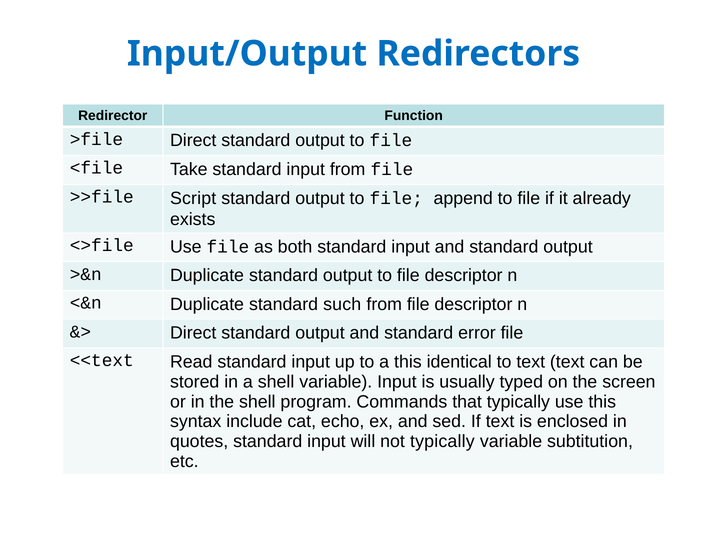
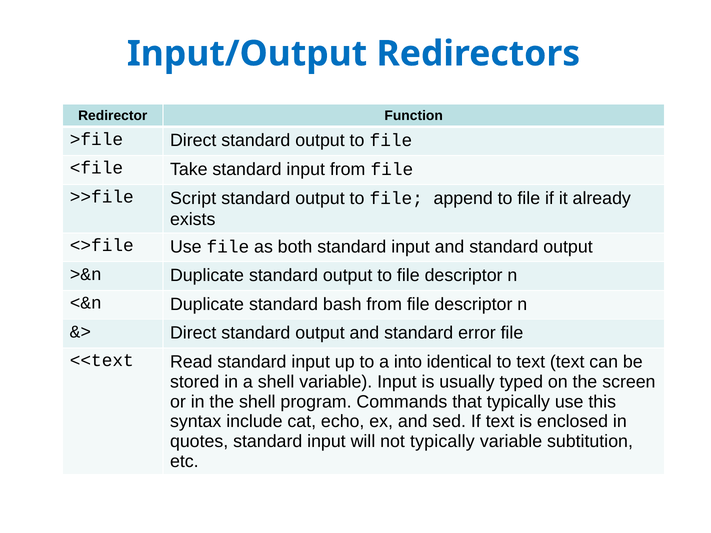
such: such -> bash
a this: this -> into
